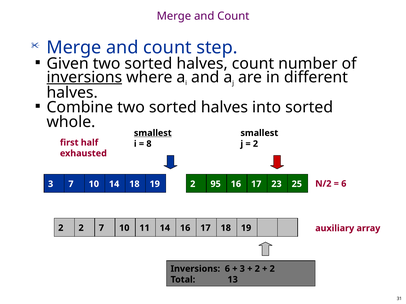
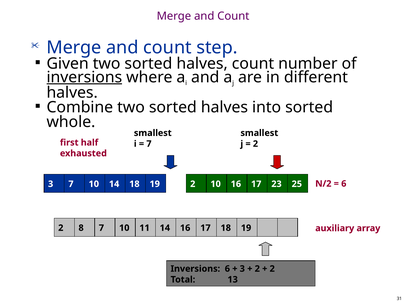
smallest at (153, 133) underline: present -> none
8 at (149, 144): 8 -> 7
2 95: 95 -> 10
2 2: 2 -> 8
